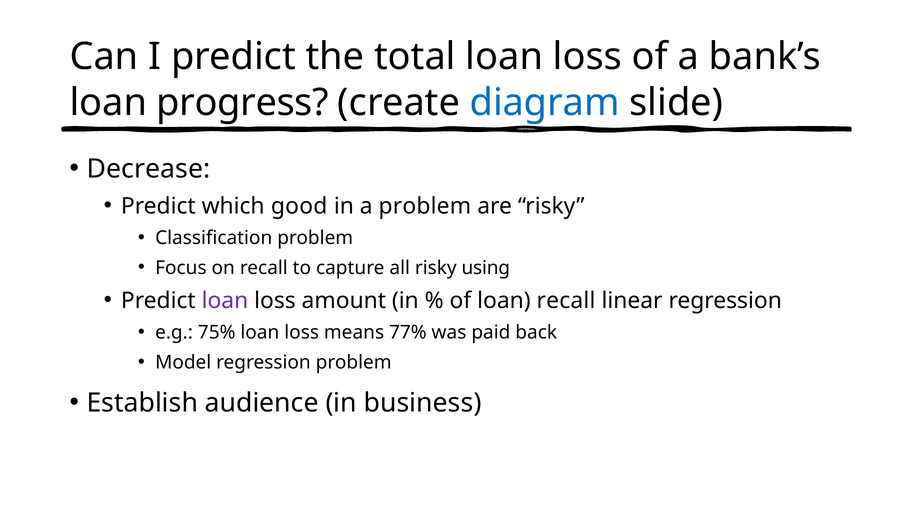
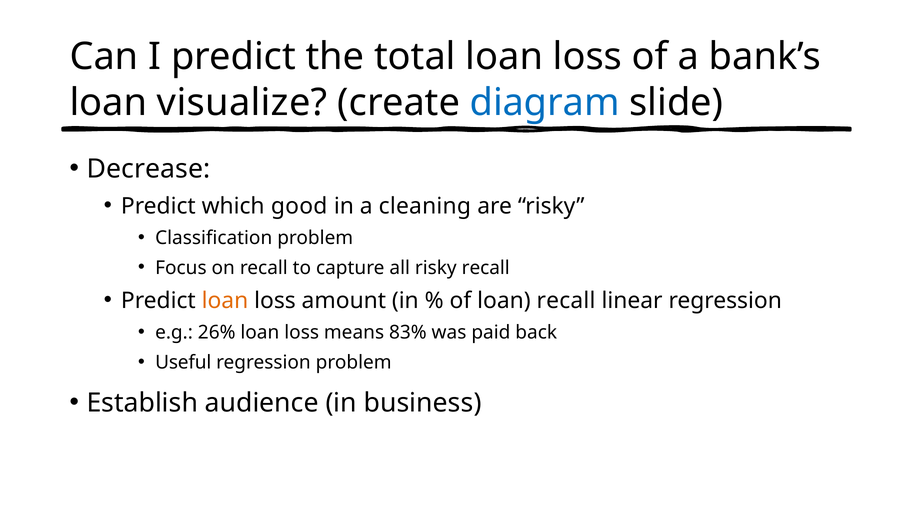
progress: progress -> visualize
a problem: problem -> cleaning
risky using: using -> recall
loan at (225, 300) colour: purple -> orange
75%: 75% -> 26%
77%: 77% -> 83%
Model: Model -> Useful
